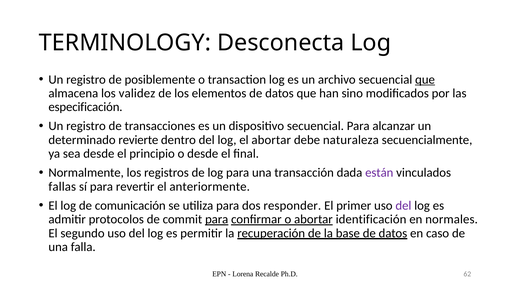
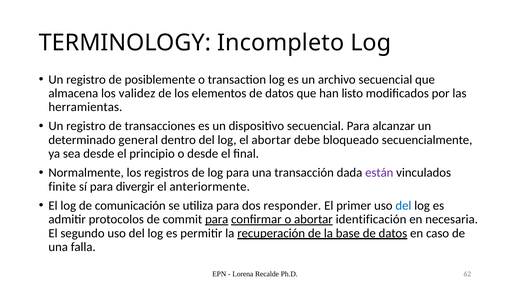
Desconecta: Desconecta -> Incompleto
que at (425, 79) underline: present -> none
sino: sino -> listo
especificación: especificación -> herramientas
revierte: revierte -> general
naturaleza: naturaleza -> bloqueado
fallas: fallas -> finite
revertir: revertir -> divergir
del at (403, 206) colour: purple -> blue
normales: normales -> necesaria
